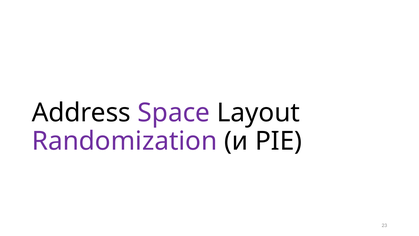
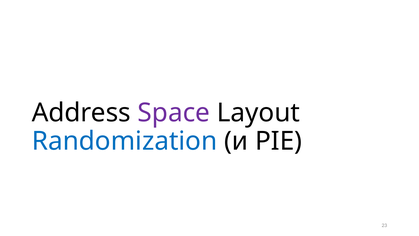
Randomization colour: purple -> blue
